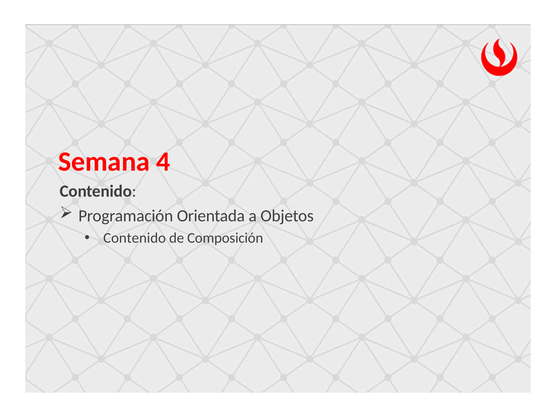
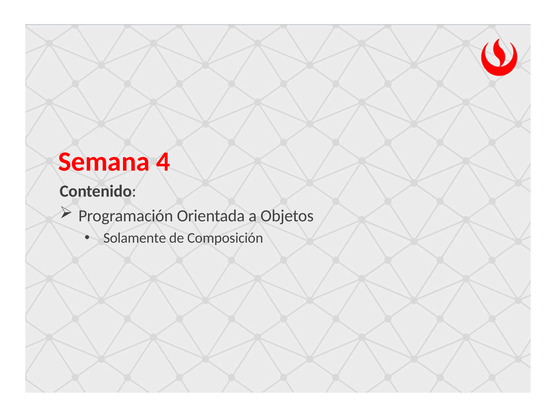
Contenido at (135, 238): Contenido -> Solamente
